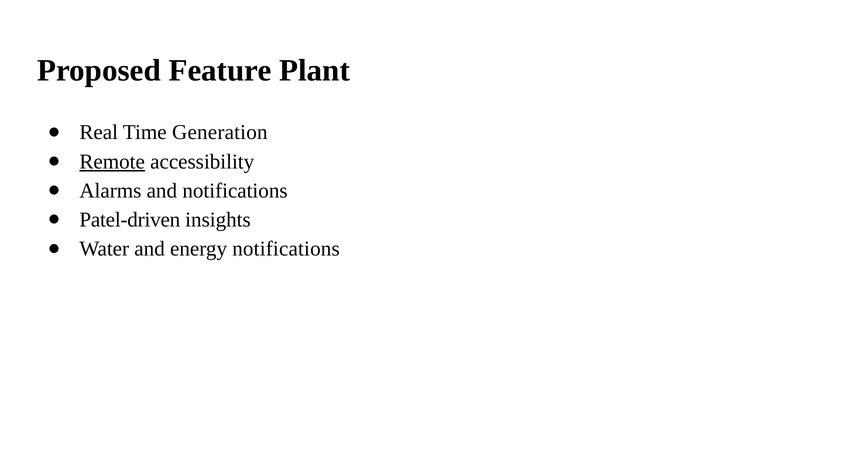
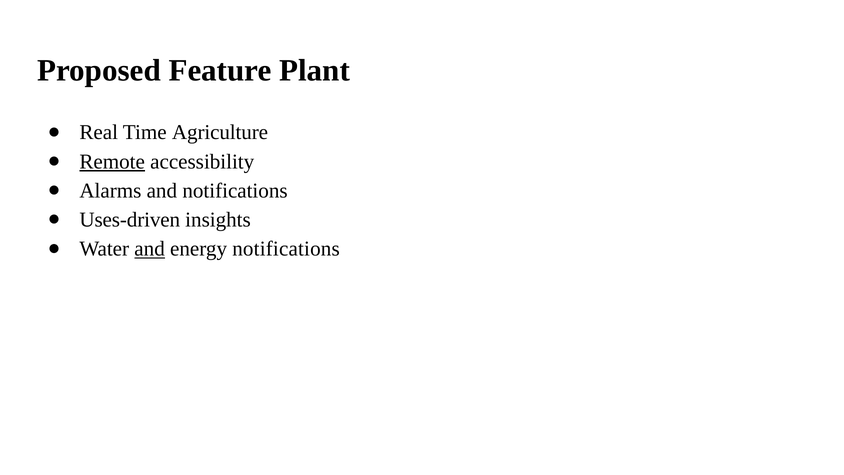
Generation: Generation -> Agriculture
Patel-driven: Patel-driven -> Uses-driven
and at (150, 249) underline: none -> present
